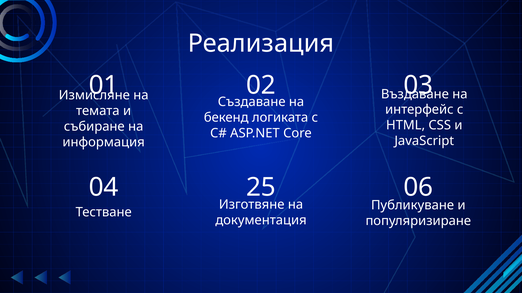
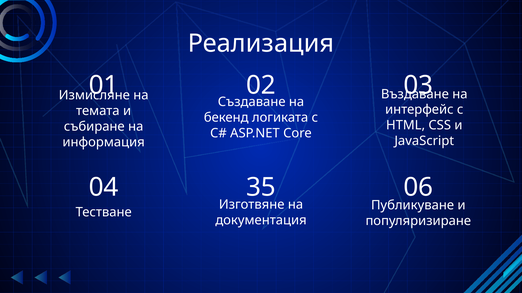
25: 25 -> 35
